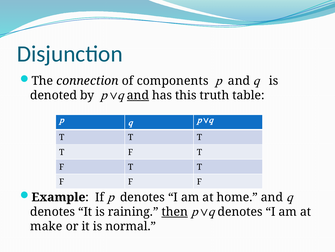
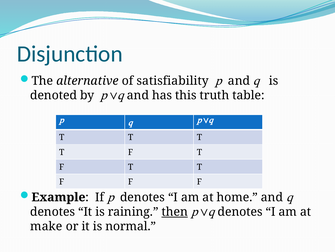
connection: connection -> alternative
components: components -> satisfiability
and at (138, 95) underline: present -> none
